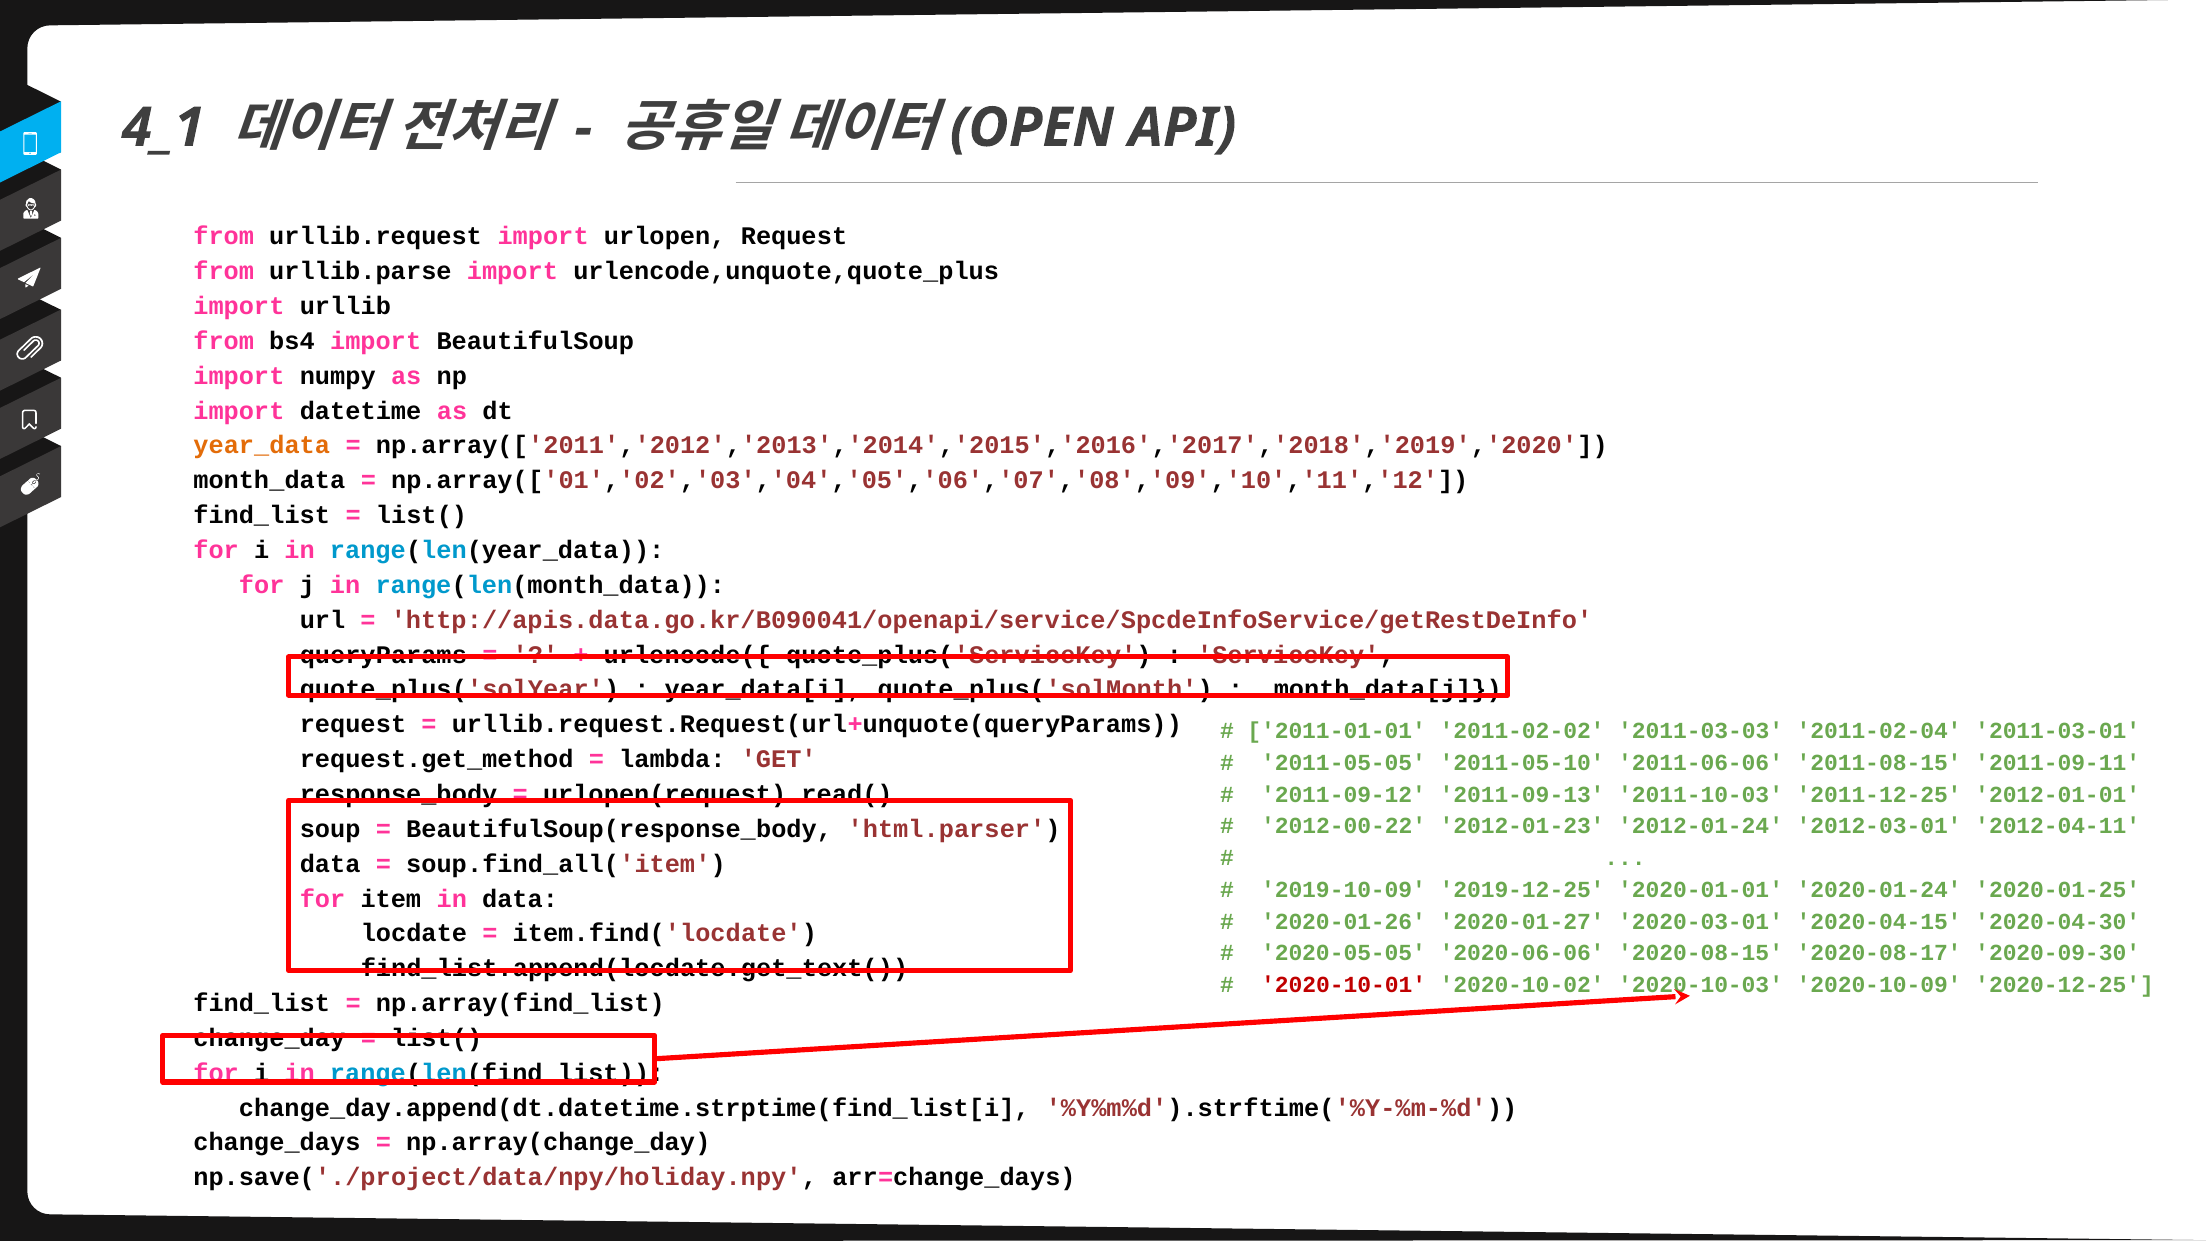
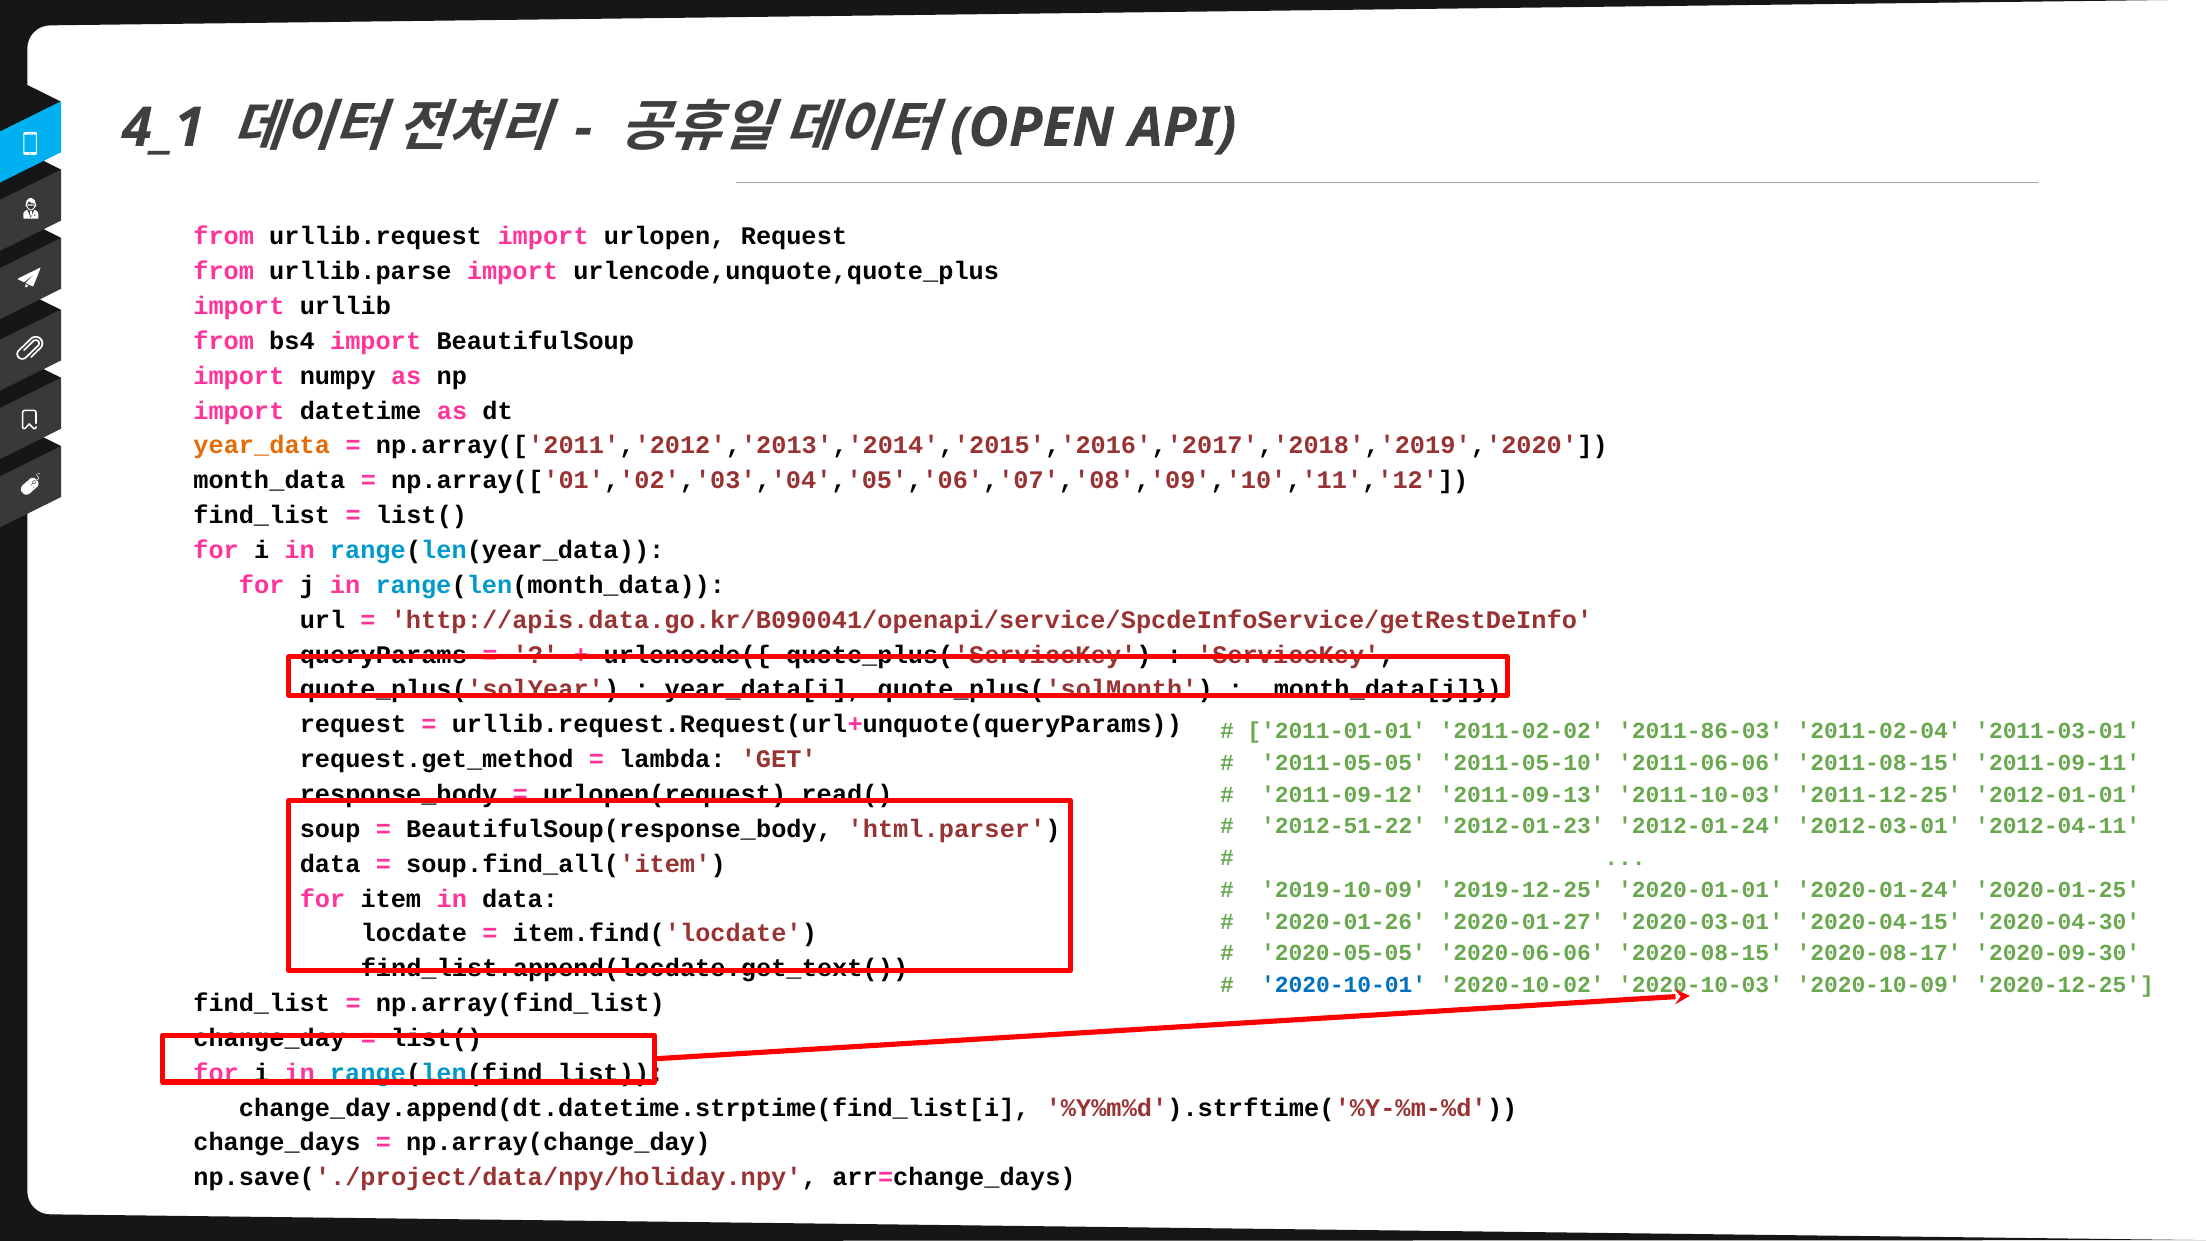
2011-03-03: 2011-03-03 -> 2011-86-03
2012-00-22: 2012-00-22 -> 2012-51-22
2020-10-01 colour: red -> blue
